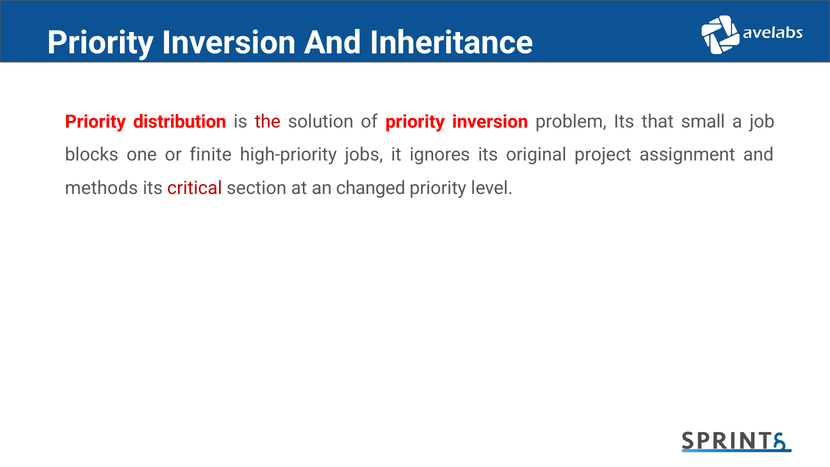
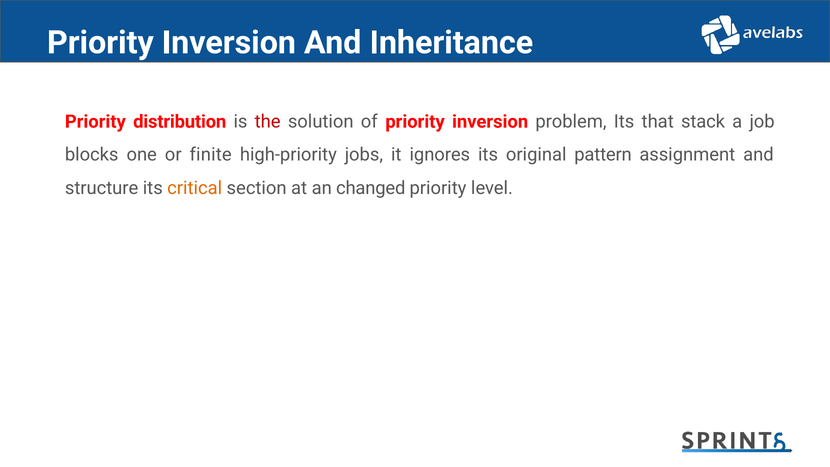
small: small -> stack
project: project -> pattern
methods: methods -> structure
critical colour: red -> orange
